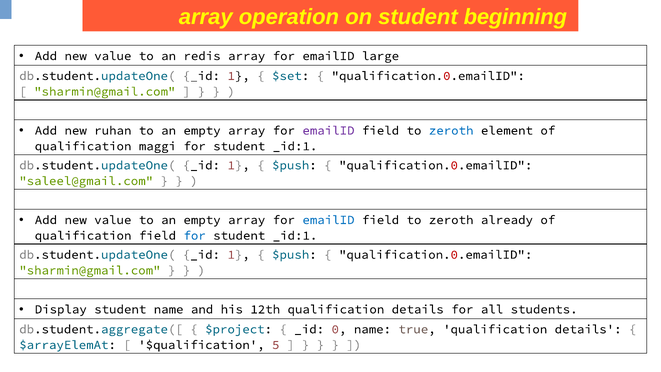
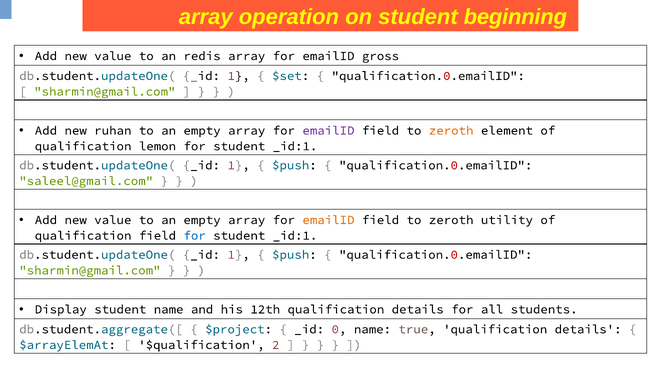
large: large -> gross
zeroth at (451, 130) colour: blue -> orange
maggi: maggi -> lemon
emailID at (328, 220) colour: blue -> orange
already: already -> utility
5: 5 -> 2
